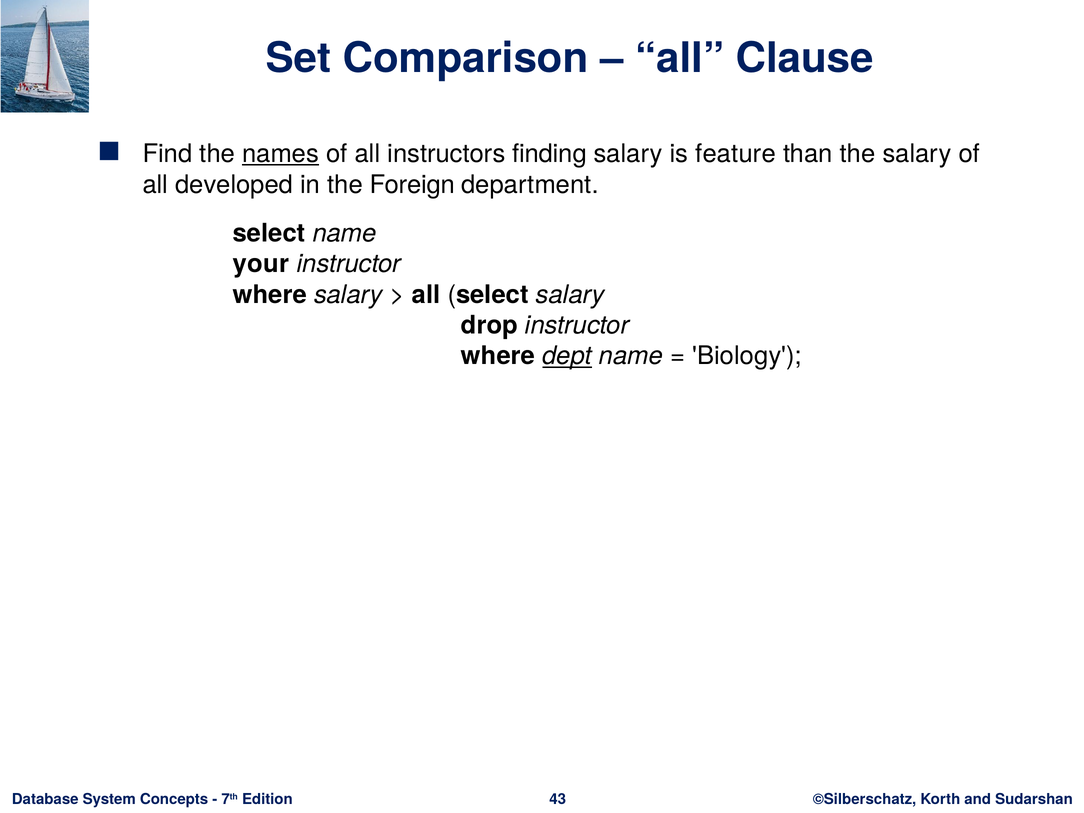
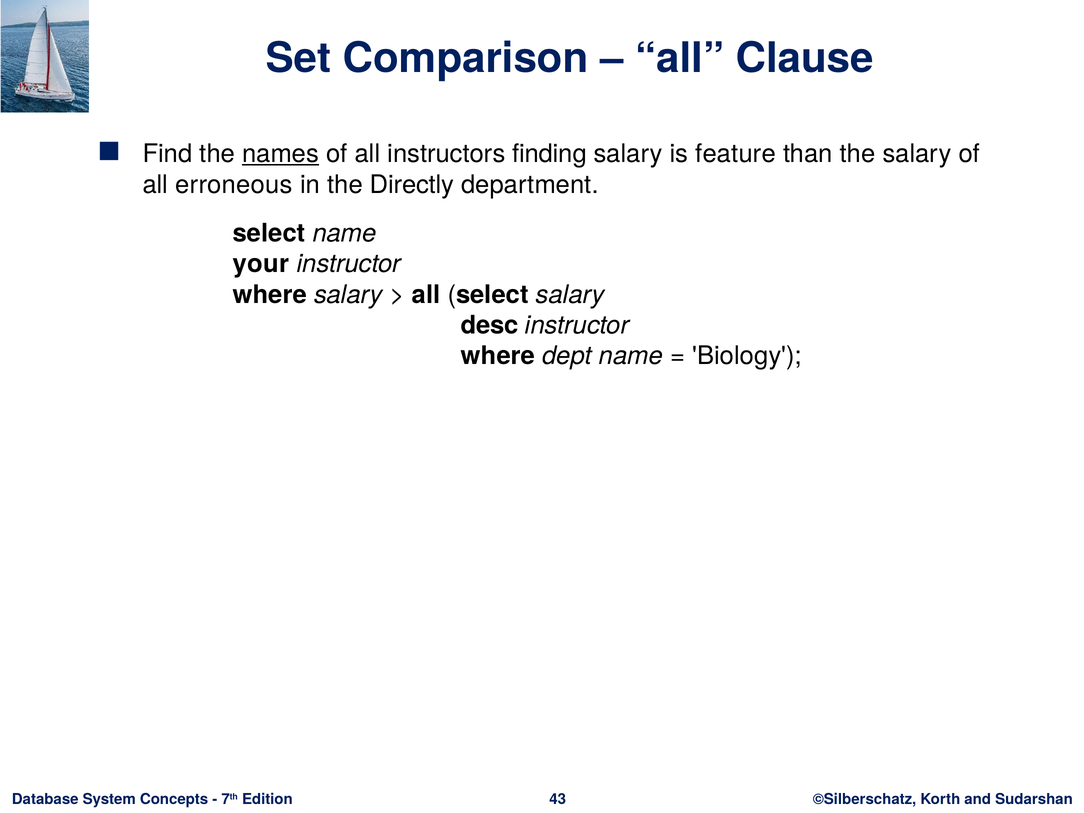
developed: developed -> erroneous
Foreign: Foreign -> Directly
drop: drop -> desc
dept underline: present -> none
